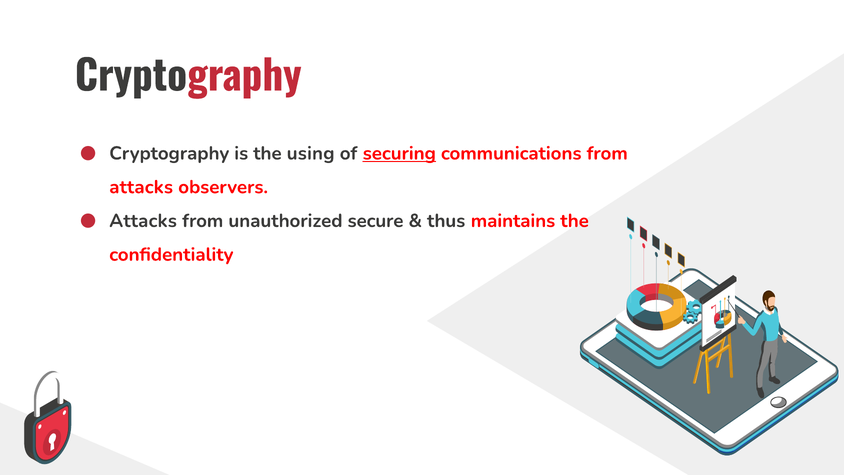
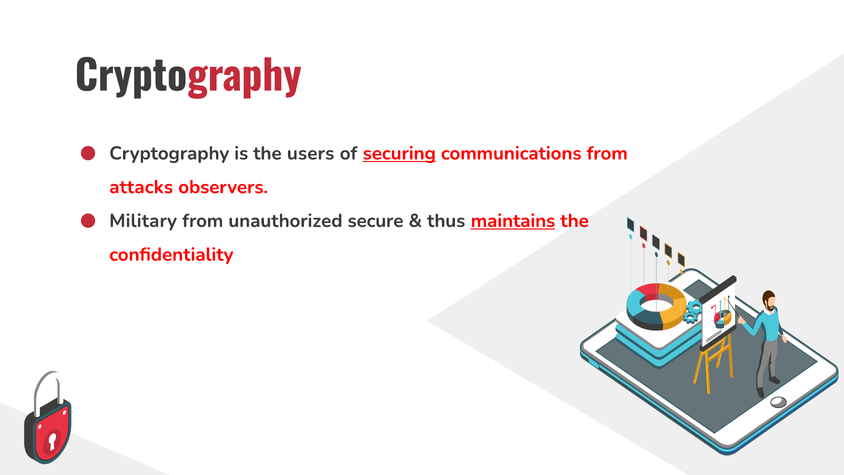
using: using -> users
Attacks at (143, 221): Attacks -> Military
maintains underline: none -> present
